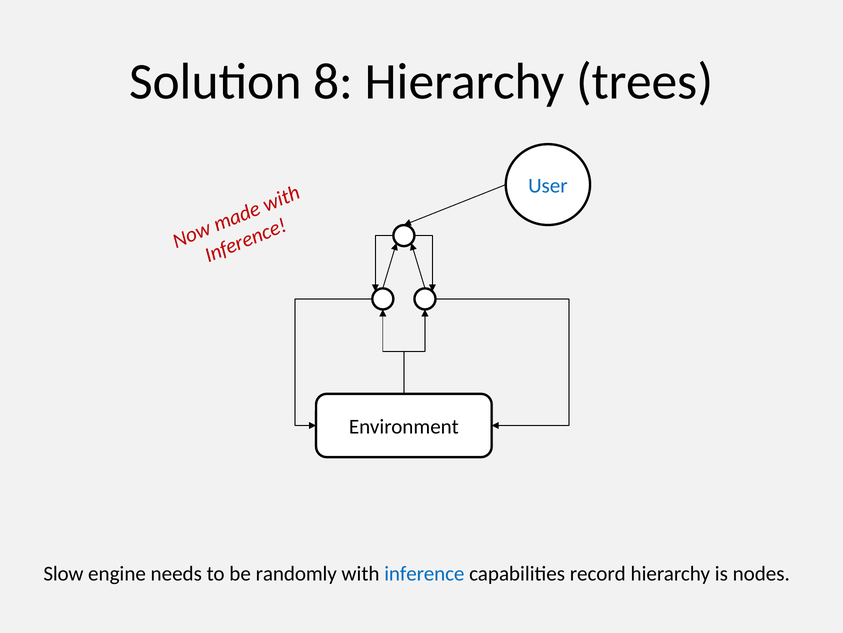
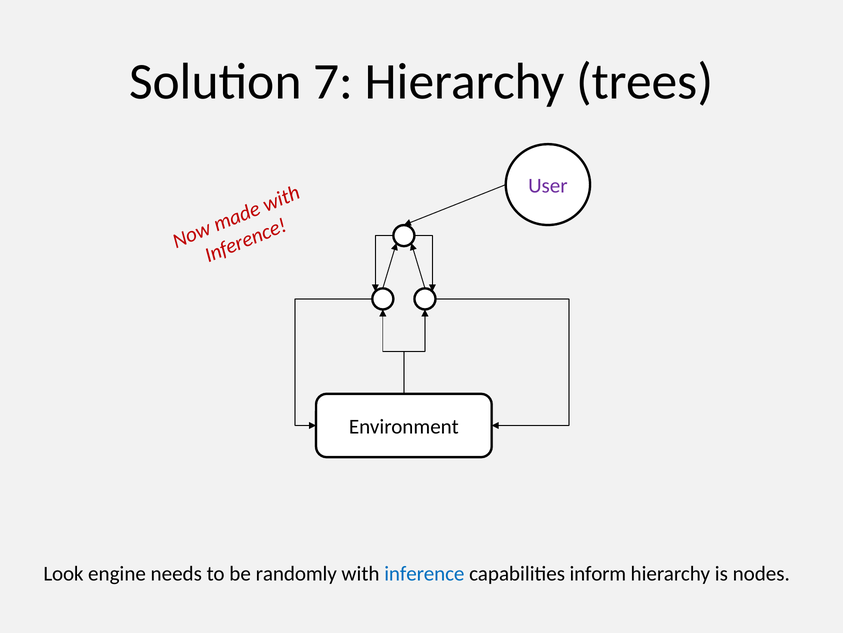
8: 8 -> 7
User colour: blue -> purple
Slow: Slow -> Look
record: record -> inform
